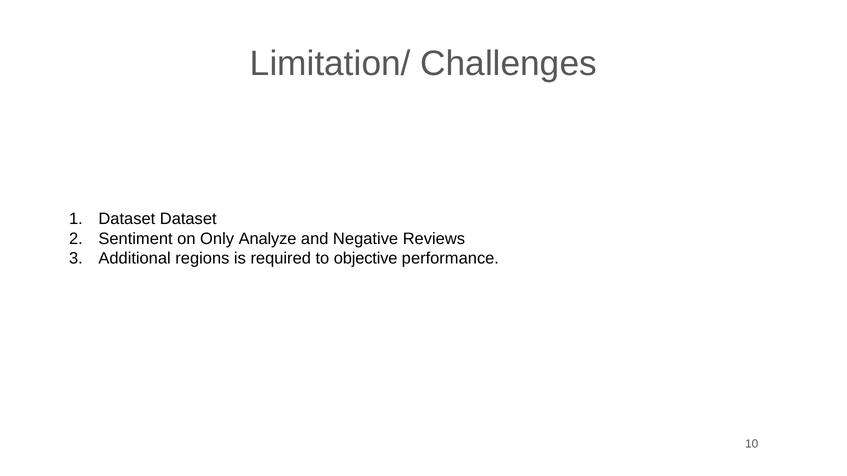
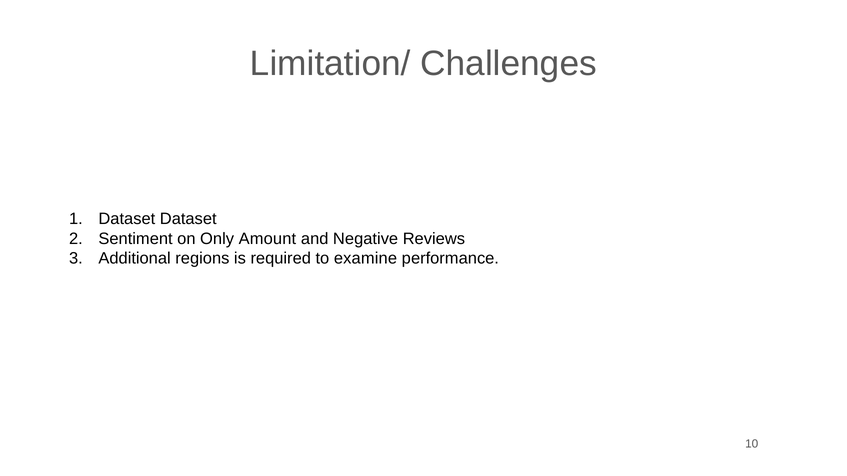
Analyze: Analyze -> Amount
objective: objective -> examine
